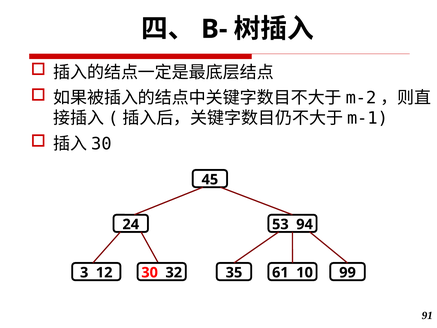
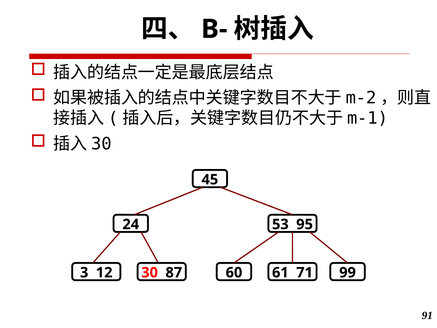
94: 94 -> 95
32: 32 -> 87
35: 35 -> 60
10: 10 -> 71
